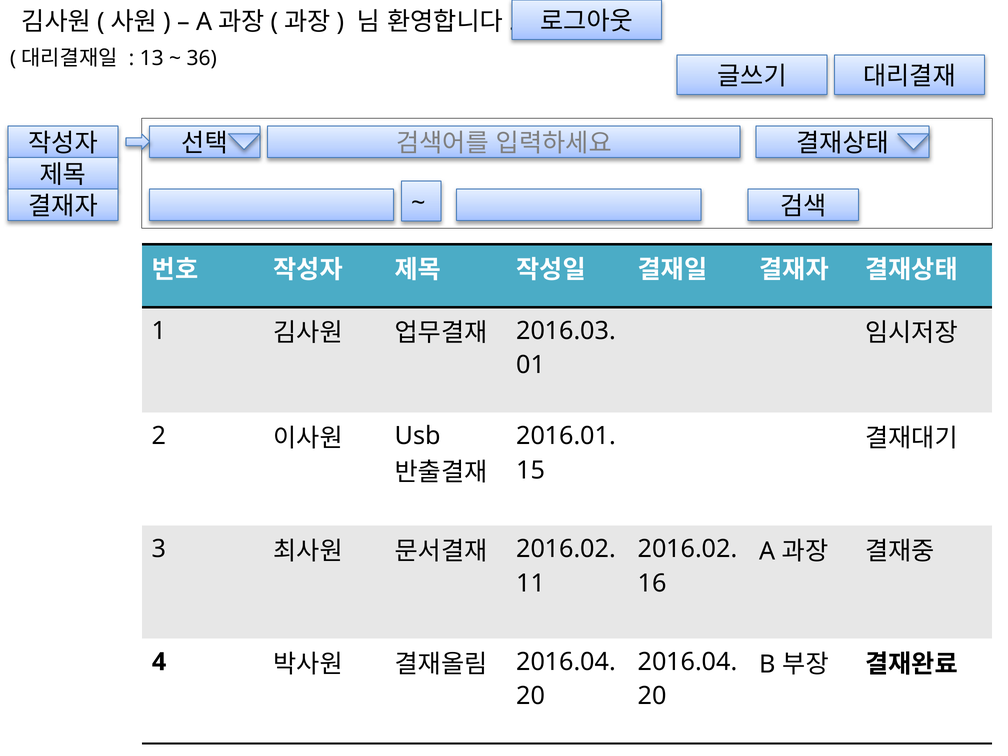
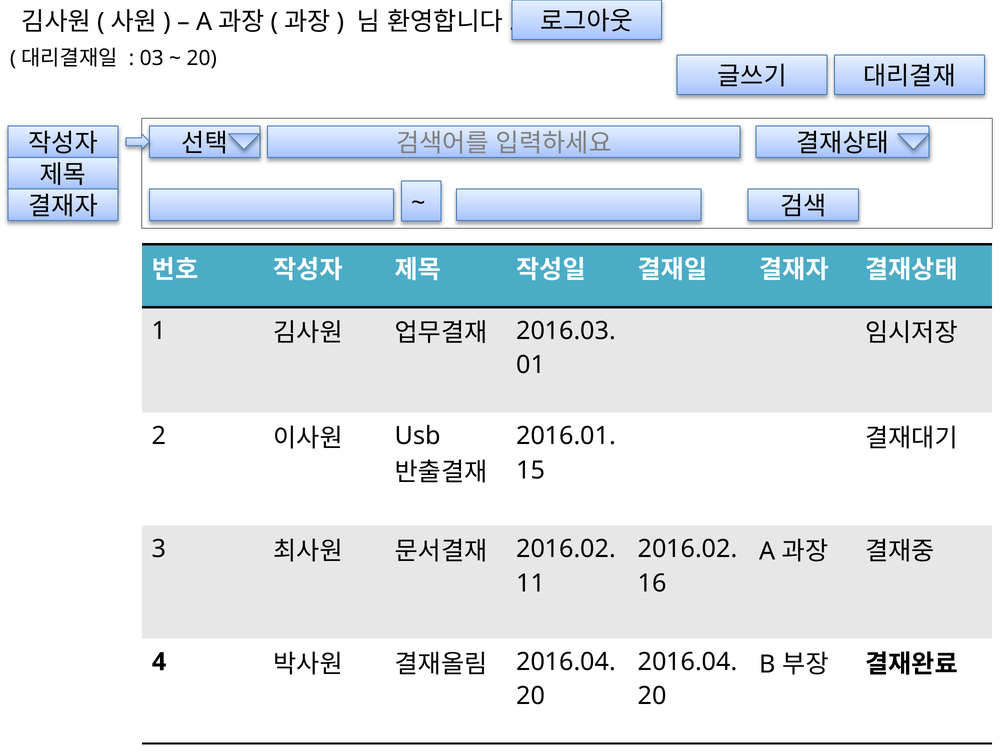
13: 13 -> 03
36 at (202, 58): 36 -> 20
